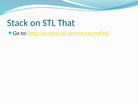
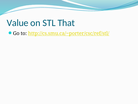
Stack: Stack -> Value
